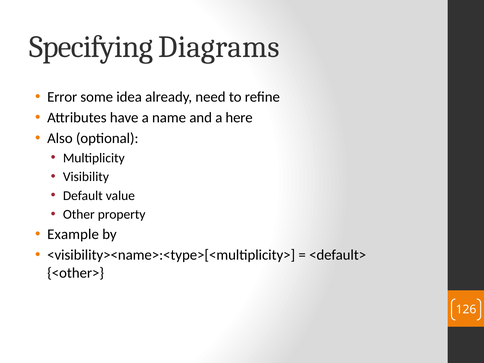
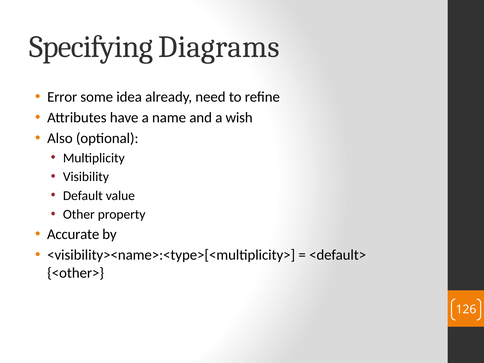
here: here -> wish
Example: Example -> Accurate
